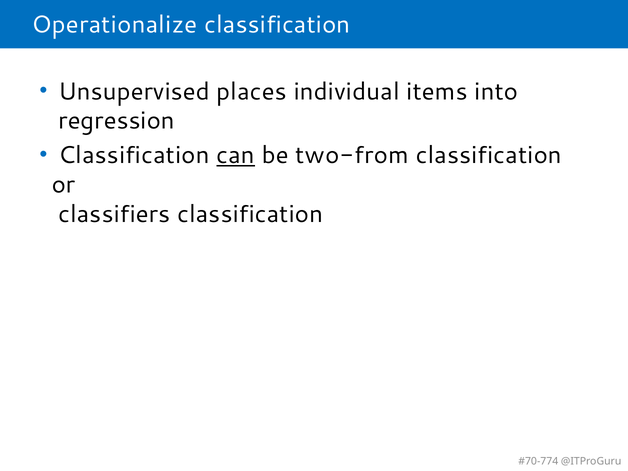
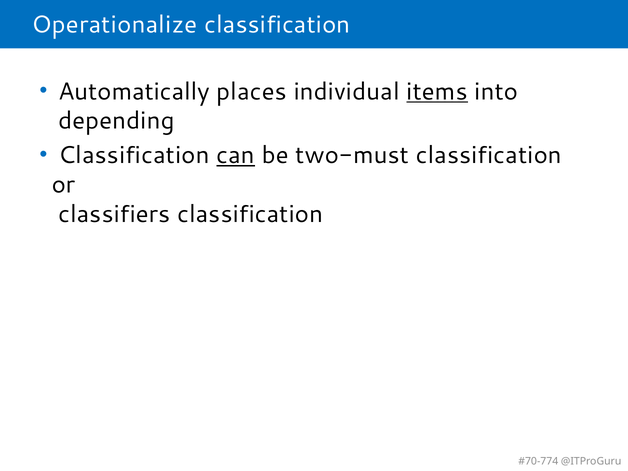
Unsupervised: Unsupervised -> Automatically
items underline: none -> present
regression: regression -> depending
two-from: two-from -> two-must
